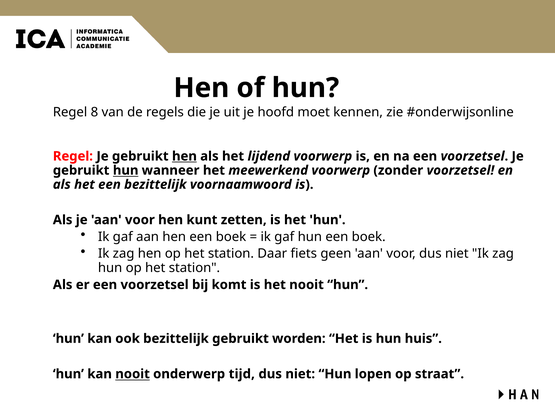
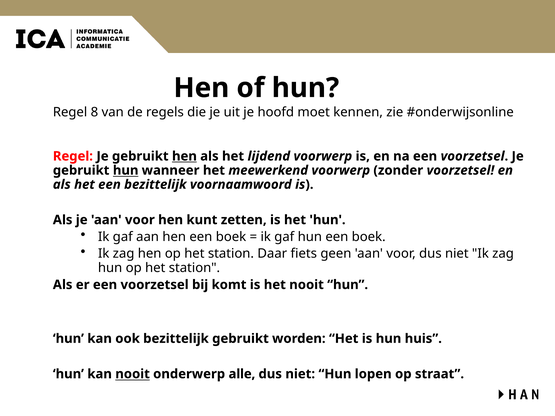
tijd: tijd -> alle
